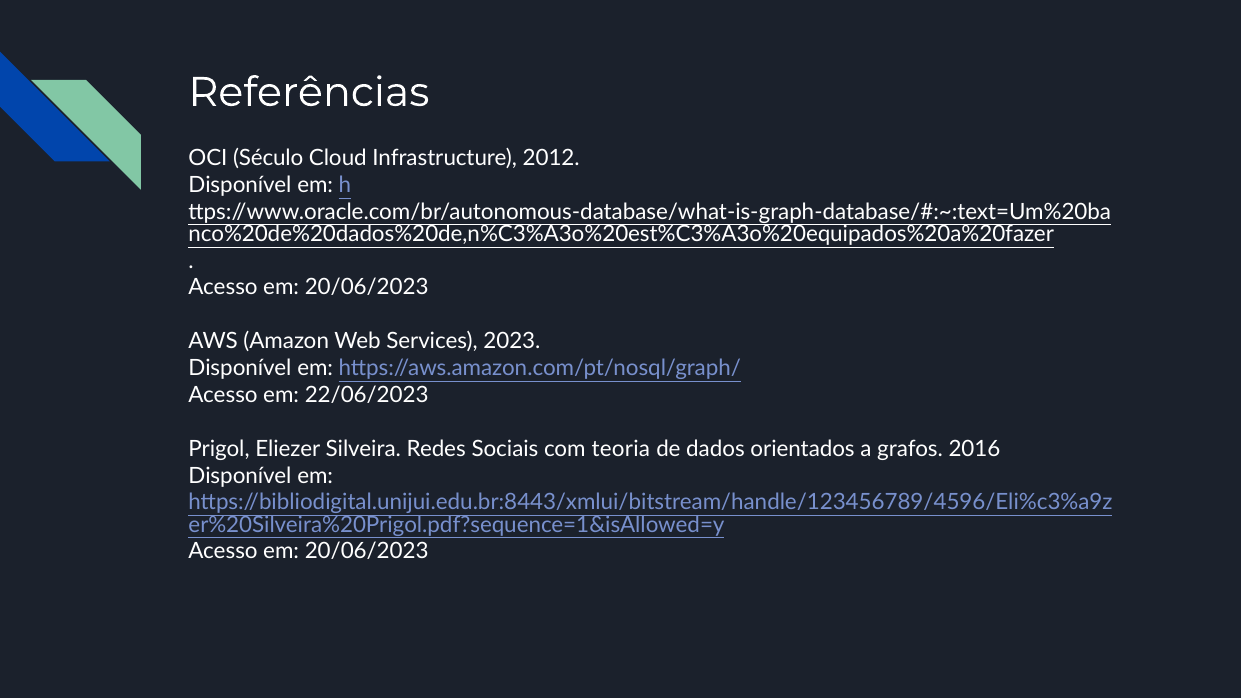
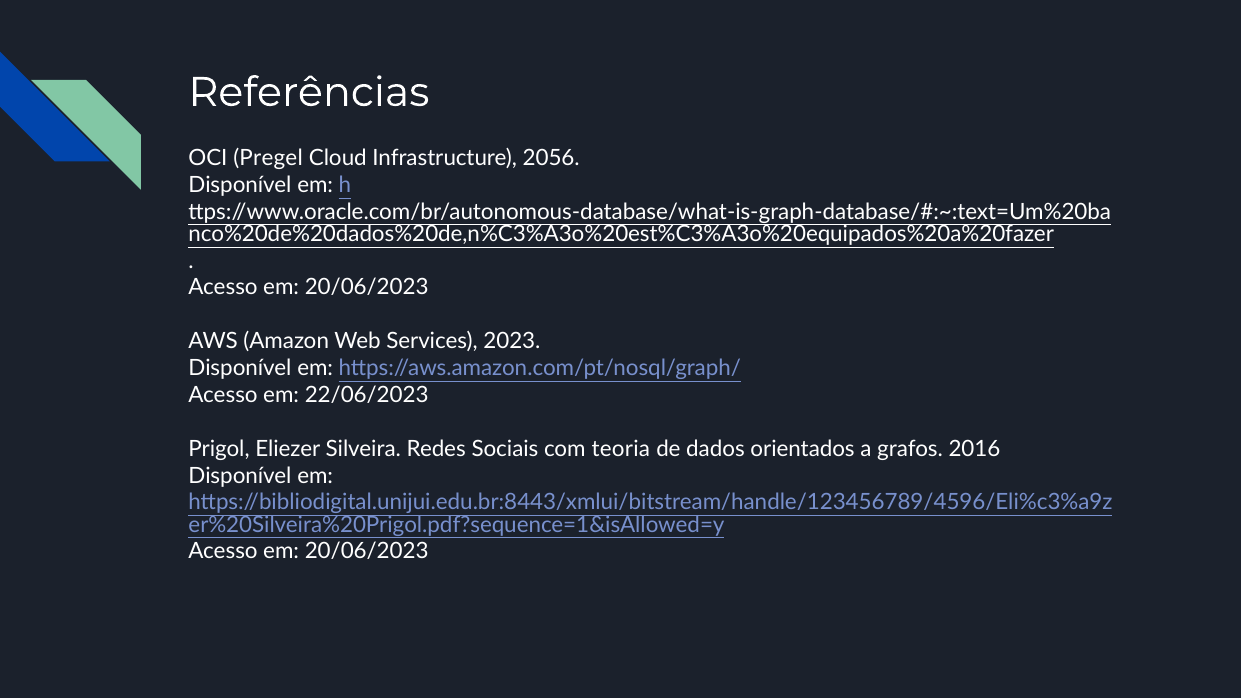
Século: Século -> Pregel
2012: 2012 -> 2056
